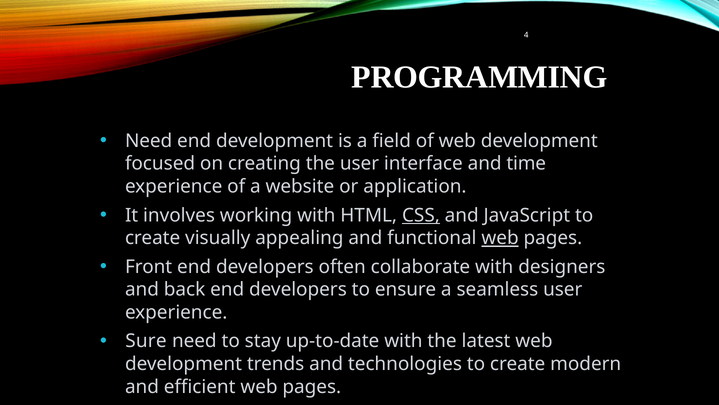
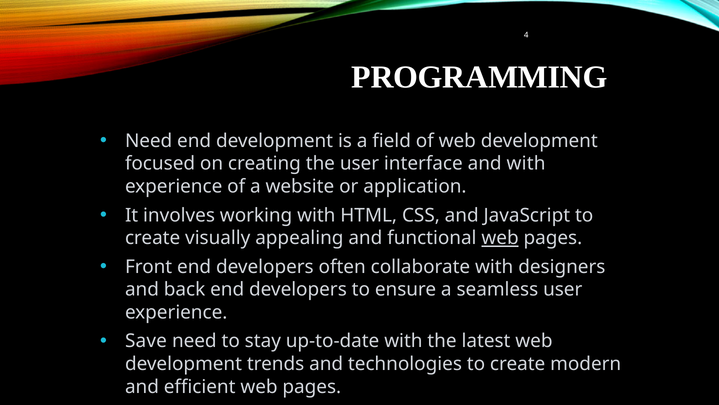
and time: time -> with
CSS underline: present -> none
Sure: Sure -> Save
